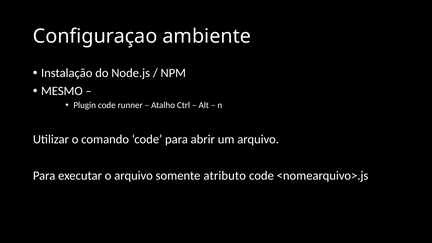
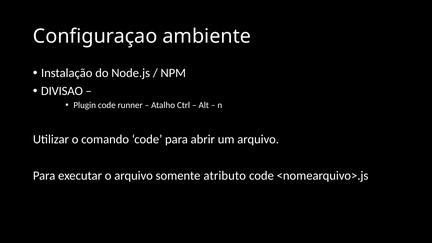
MESMO: MESMO -> DIVISAO
